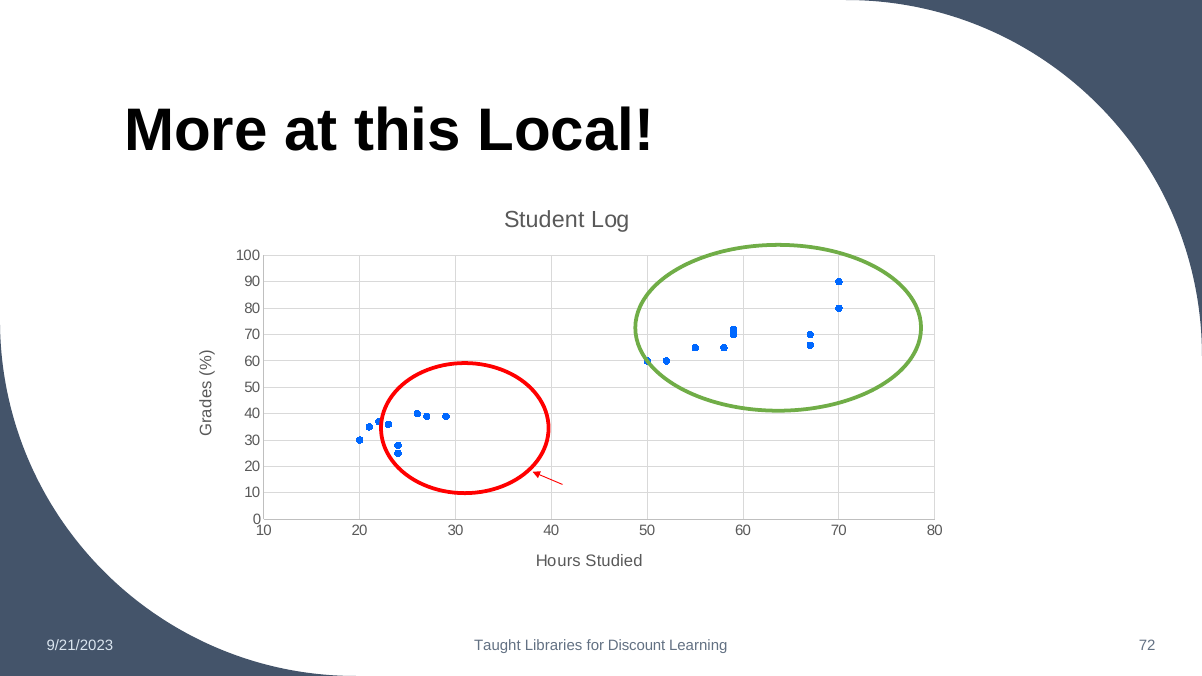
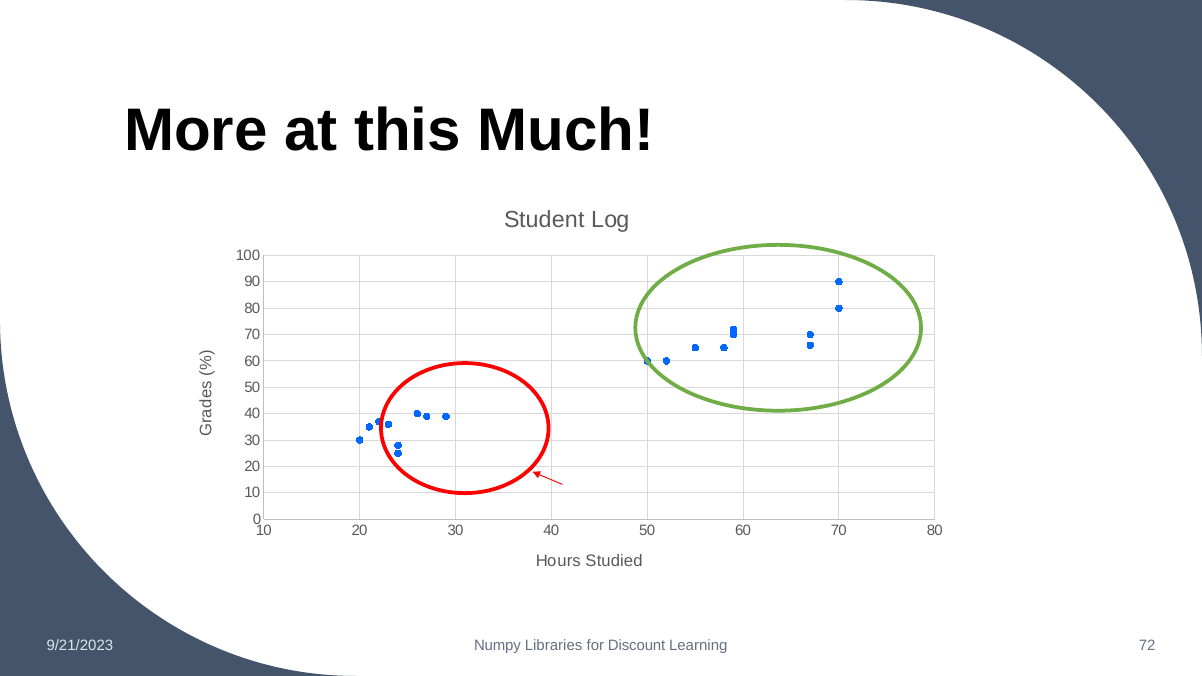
Local: Local -> Much
Taught: Taught -> Numpy
